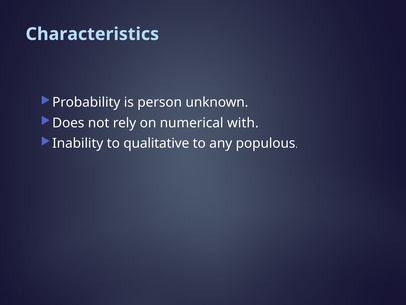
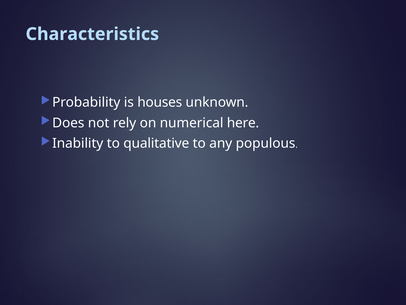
person: person -> houses
with: with -> here
